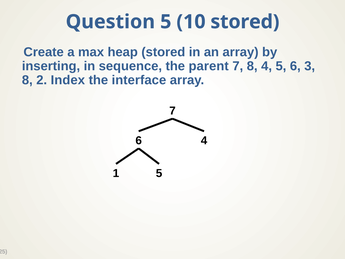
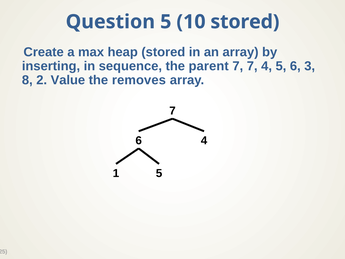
7 8: 8 -> 7
Index: Index -> Value
interface: interface -> removes
